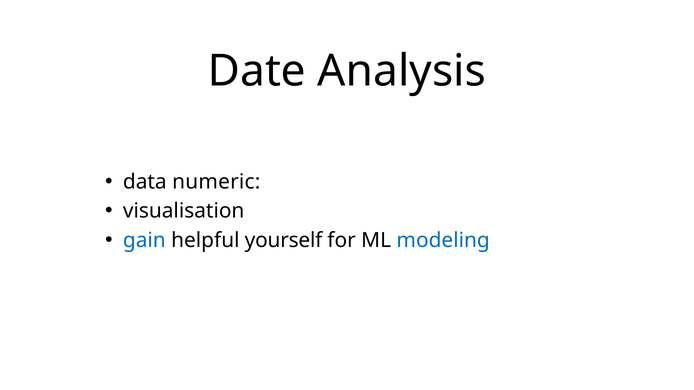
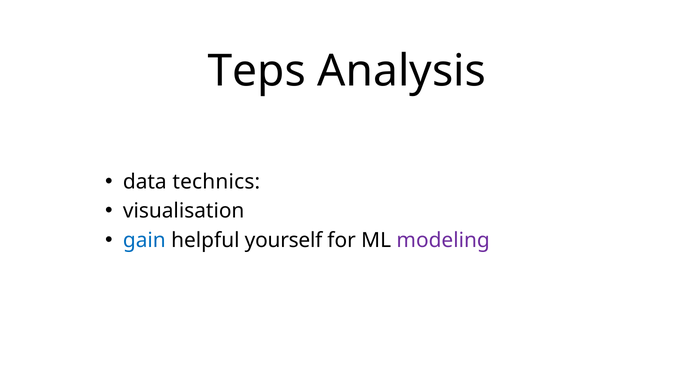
Date: Date -> Teps
numeric: numeric -> technics
modeling colour: blue -> purple
